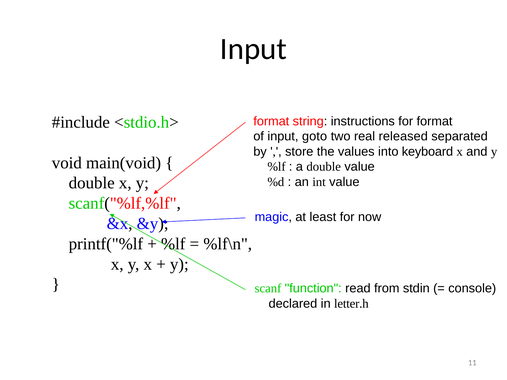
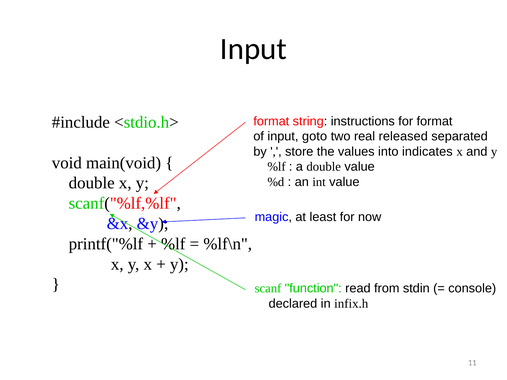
keyboard: keyboard -> indicates
letter.h: letter.h -> infix.h
